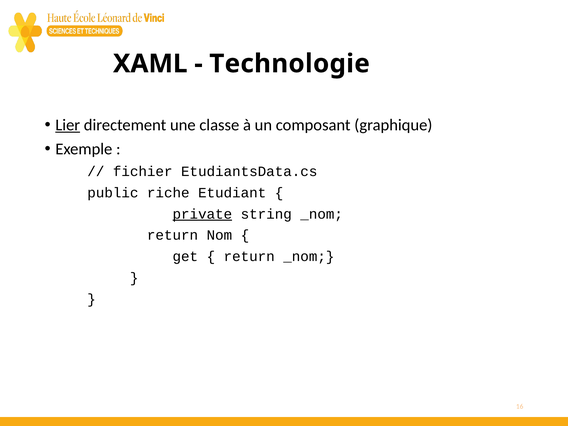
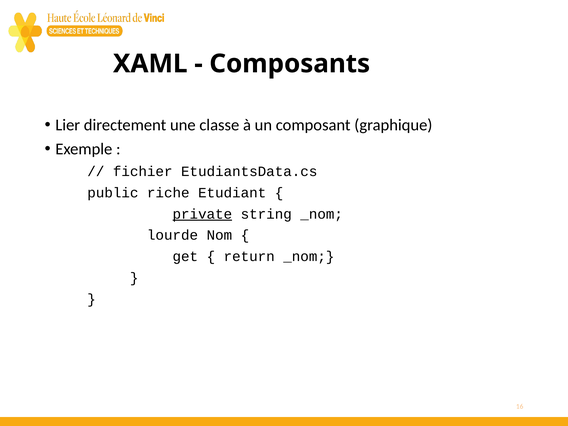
Technologie: Technologie -> Composants
Lier underline: present -> none
return at (173, 235): return -> lourde
